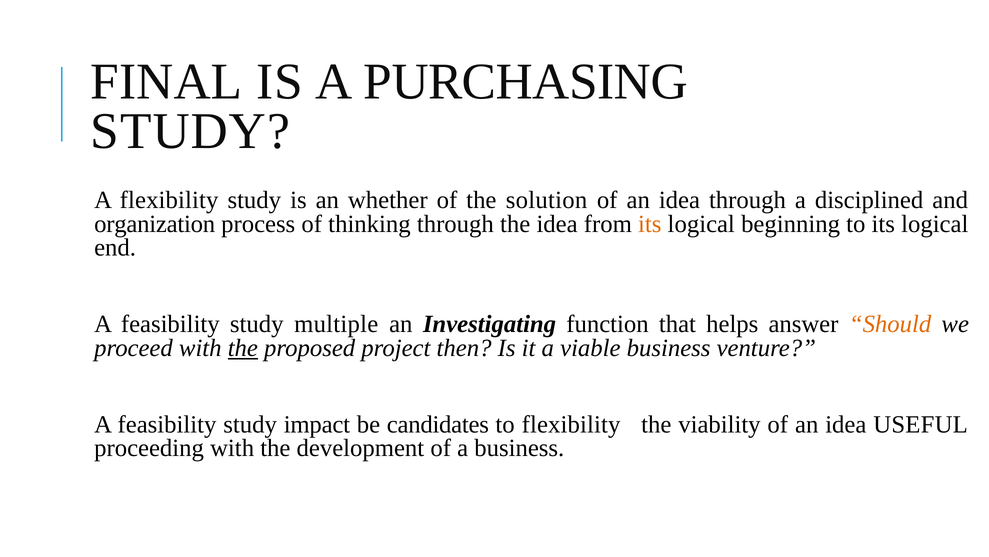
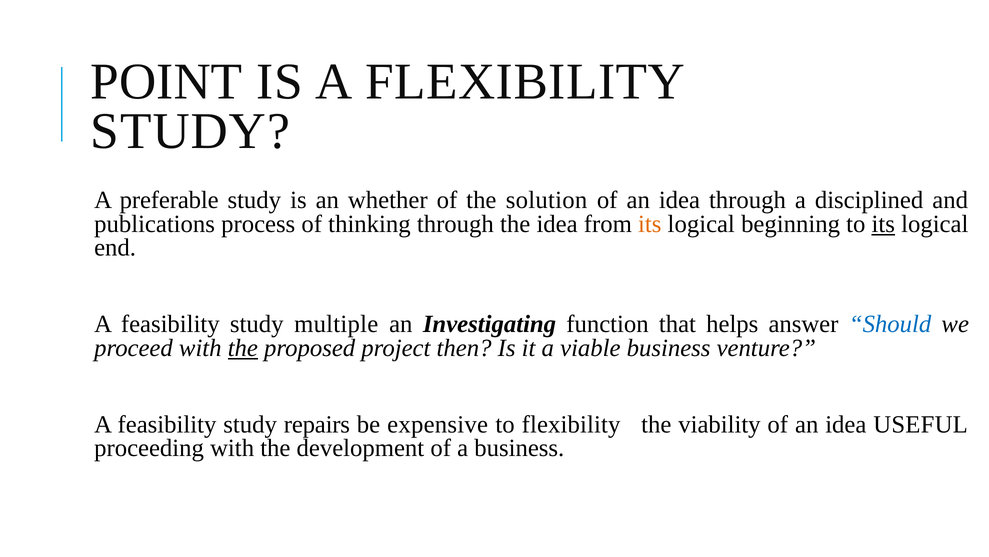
FINAL: FINAL -> POINT
A PURCHASING: PURCHASING -> FLEXIBILITY
A flexibility: flexibility -> preferable
organization: organization -> publications
its at (883, 224) underline: none -> present
Should colour: orange -> blue
impact: impact -> repairs
candidates: candidates -> expensive
